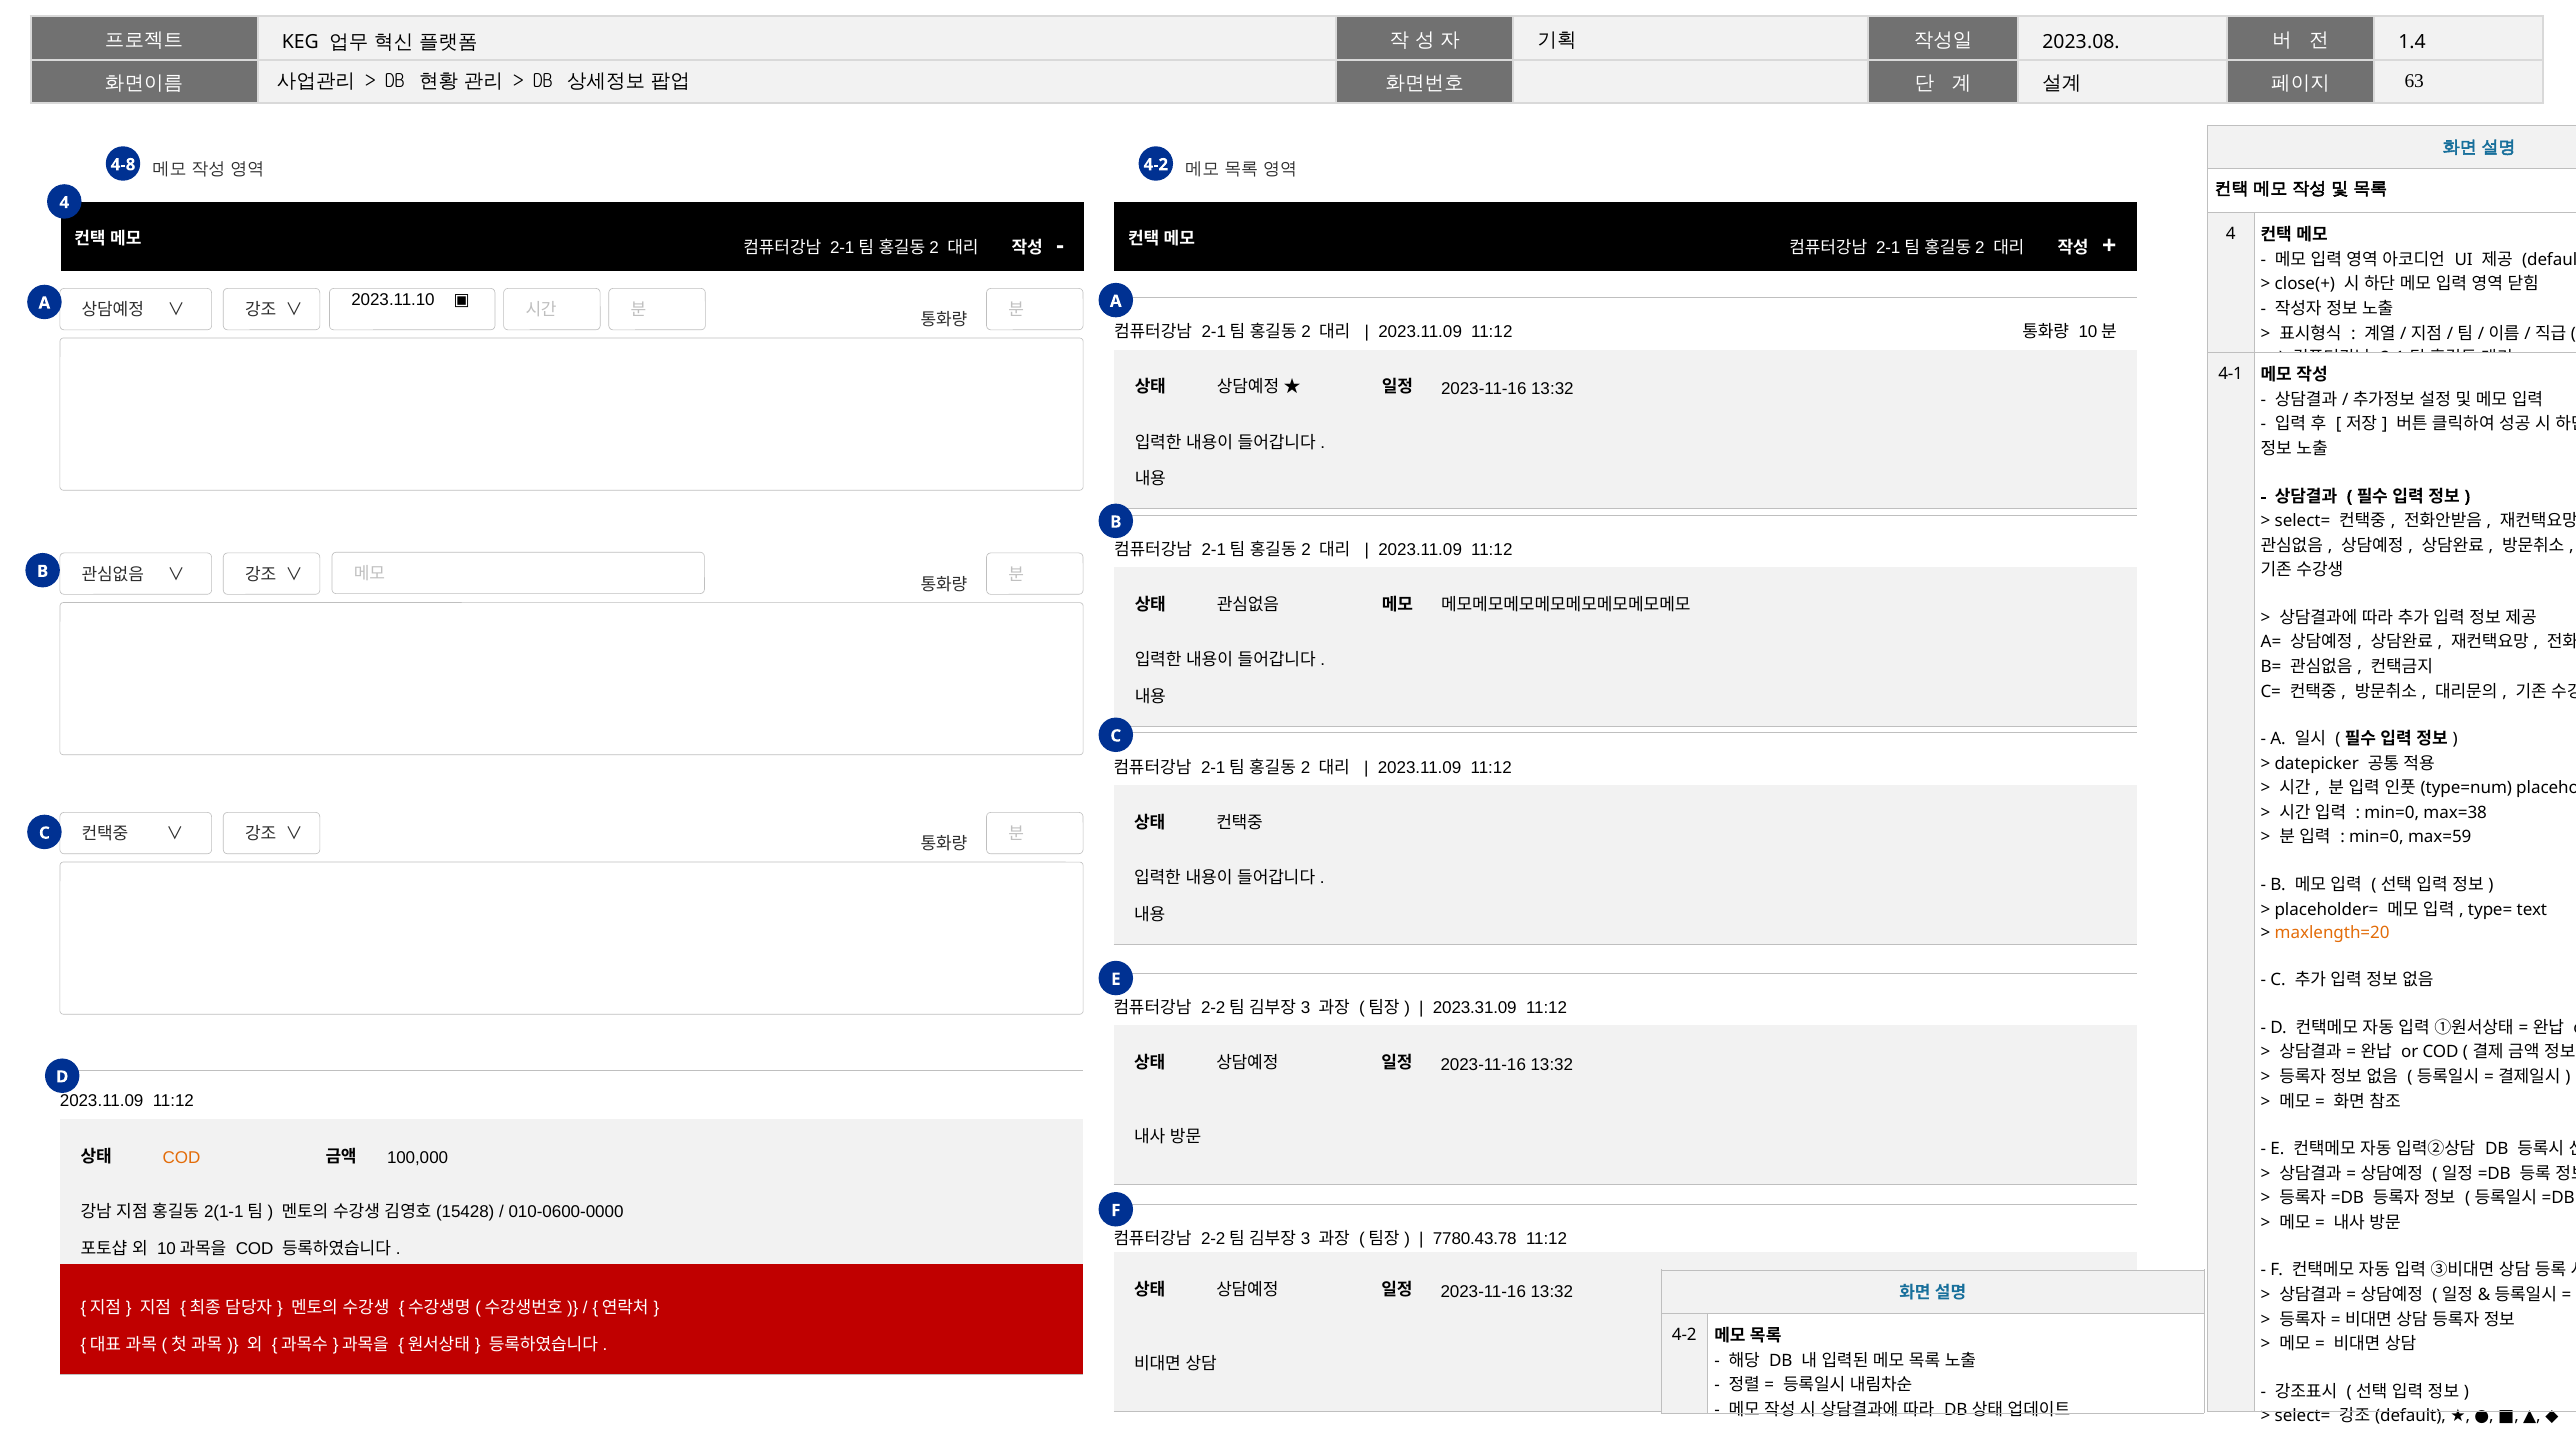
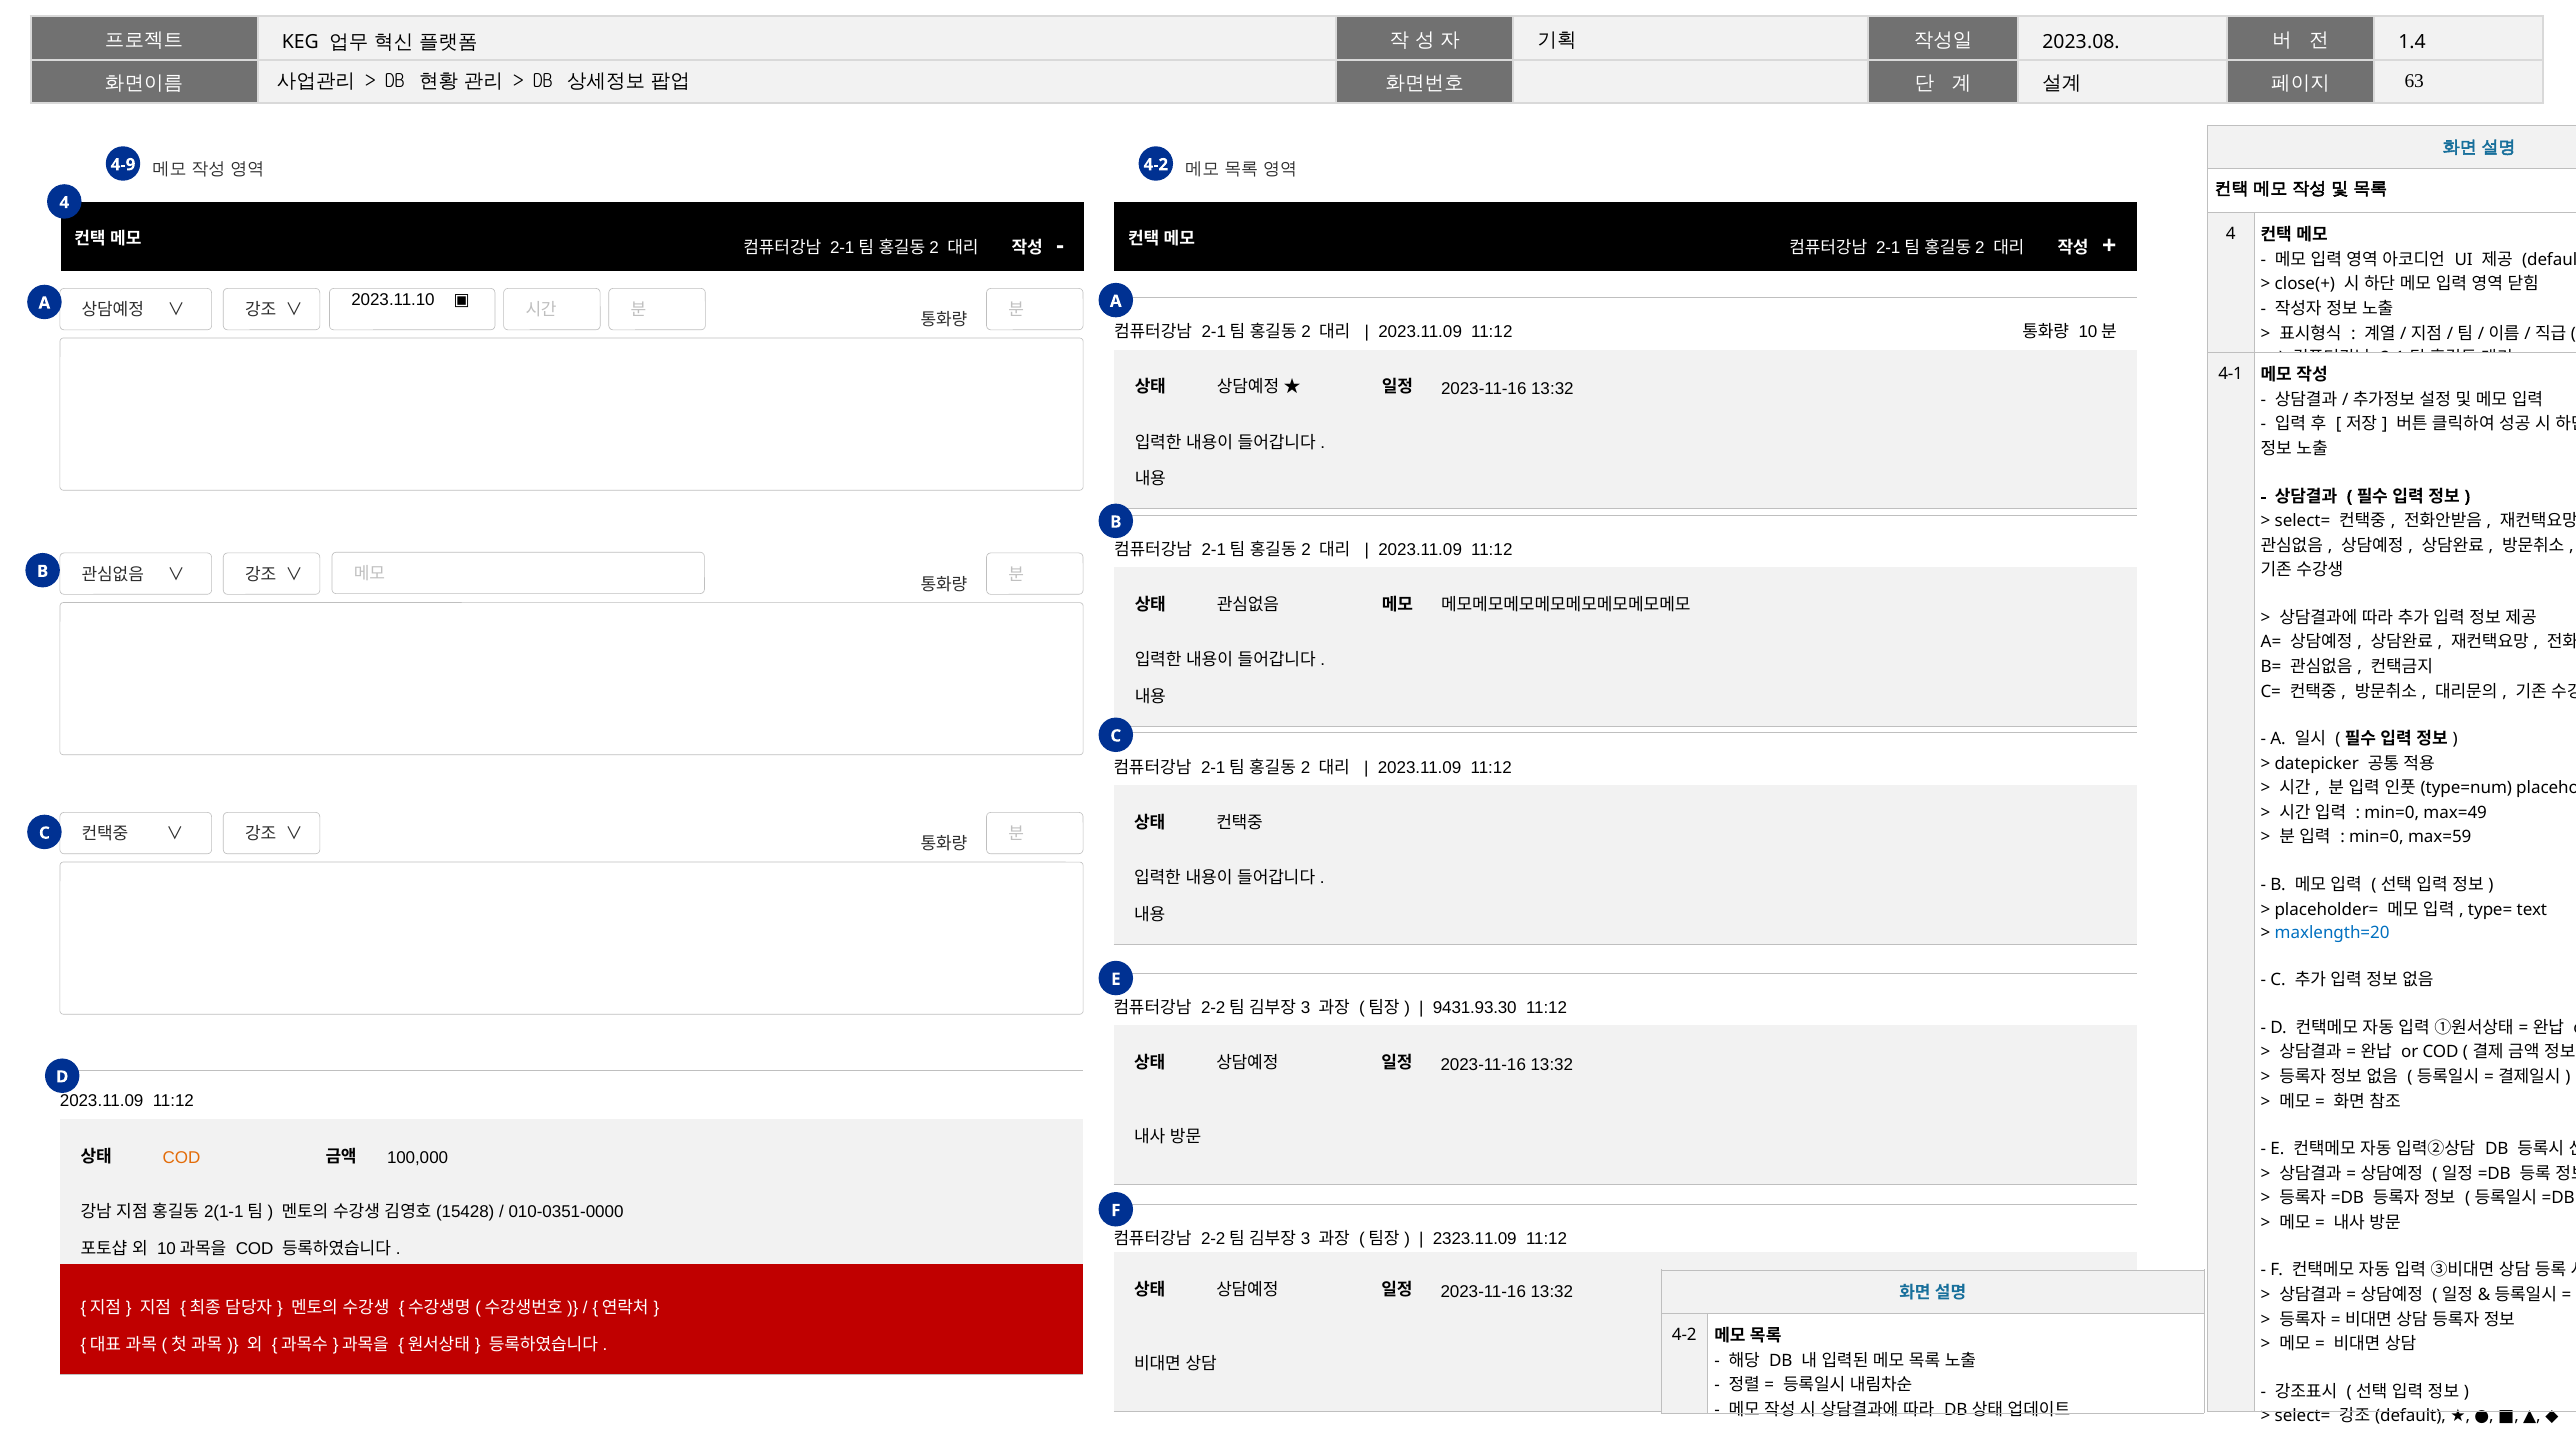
4-8: 4-8 -> 4-9
max=38: max=38 -> max=49
maxlength=20 colour: orange -> blue
2023.31.09: 2023.31.09 -> 9431.93.30
010-0600-0000: 010-0600-0000 -> 010-0351-0000
7780.43.78: 7780.43.78 -> 2323.11.09
